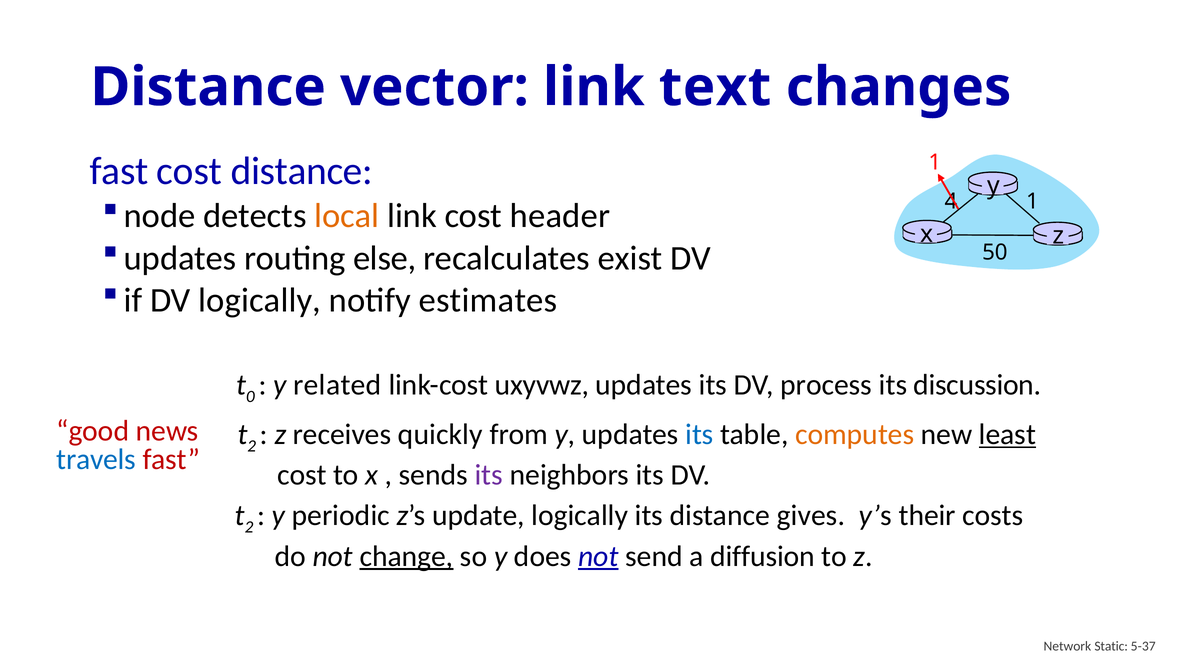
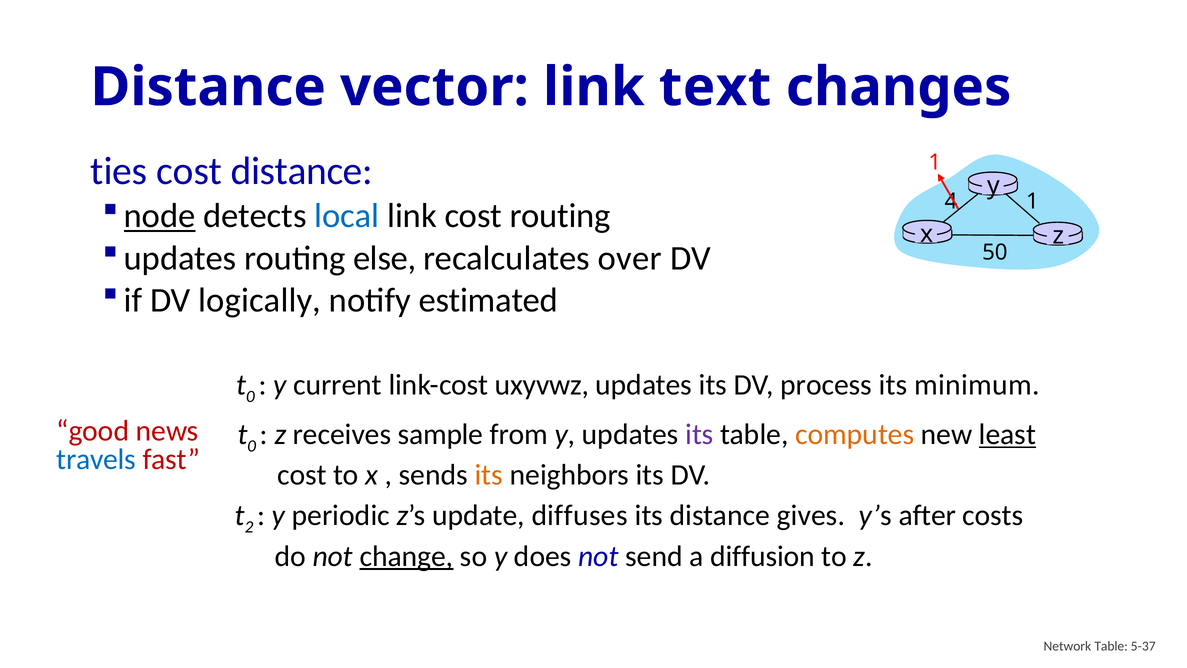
fast at (119, 171): fast -> ties
node underline: none -> present
local colour: orange -> blue
cost header: header -> routing
exist: exist -> over
estimates: estimates -> estimated
related: related -> current
discussion: discussion -> minimum
2 at (252, 446): 2 -> 0
quickly: quickly -> sample
its at (699, 434) colour: blue -> purple
its at (489, 475) colour: purple -> orange
update logically: logically -> diffuses
their: their -> after
not at (598, 556) underline: present -> none
Network Static: Static -> Table
